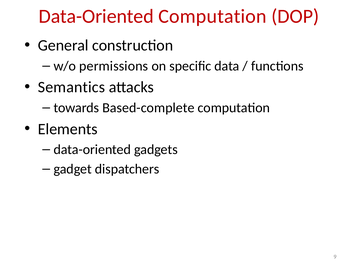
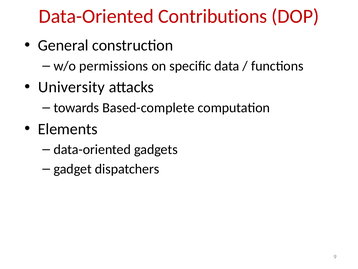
Data-Oriented Computation: Computation -> Contributions
Semantics: Semantics -> University
